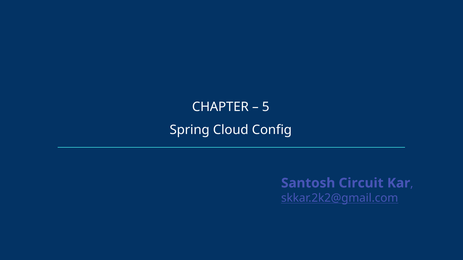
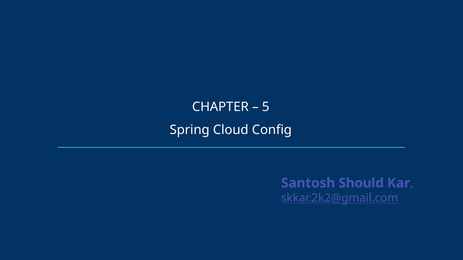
Circuit: Circuit -> Should
